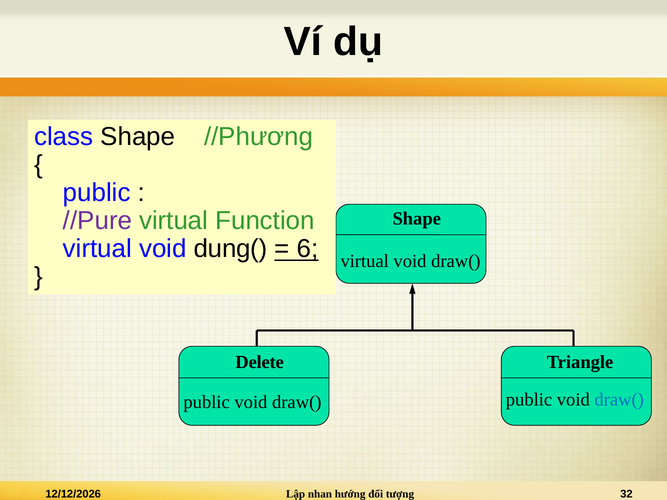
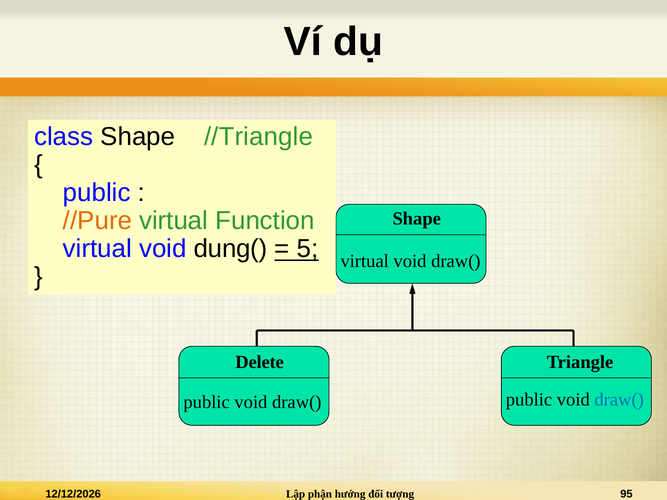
//Phương: //Phương -> //Triangle
//Pure colour: purple -> orange
6: 6 -> 5
nhan: nhan -> phận
32: 32 -> 95
